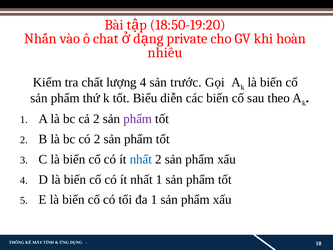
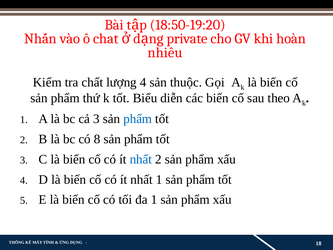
trước: trước -> thuộc
cả 2: 2 -> 3
phẩm at (138, 119) colour: purple -> blue
có 2: 2 -> 8
